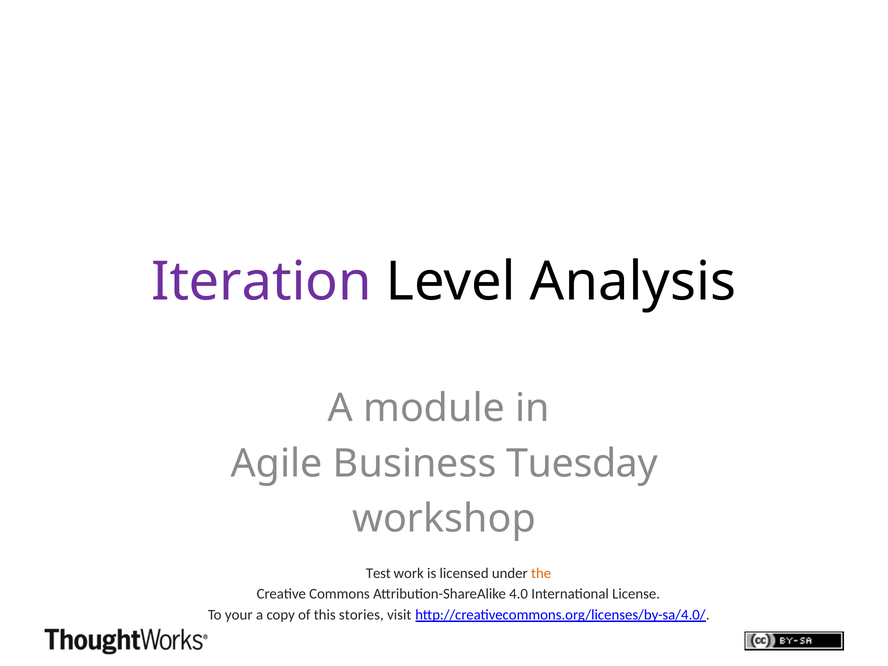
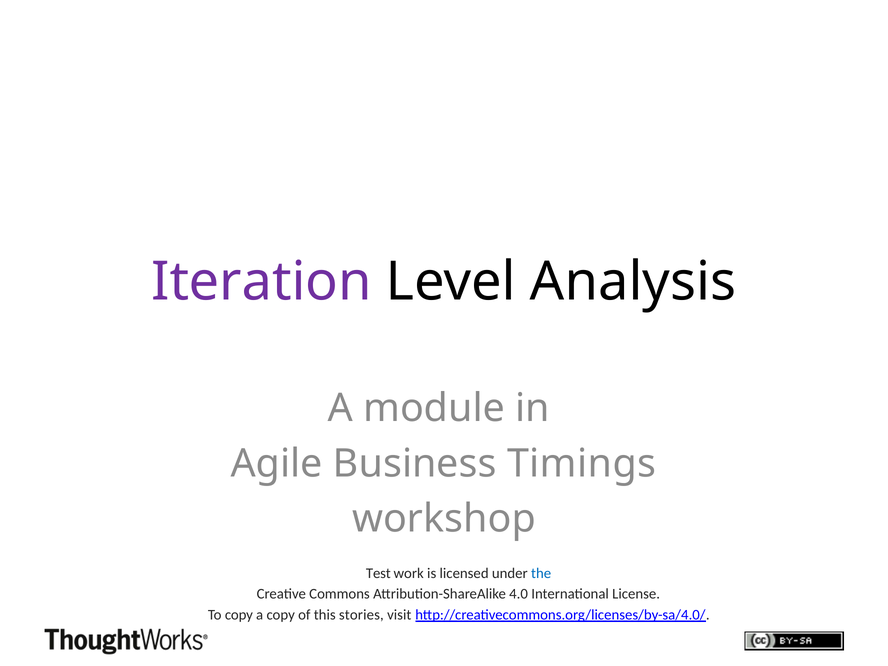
Tuesday: Tuesday -> Timings
the colour: orange -> blue
To your: your -> copy
